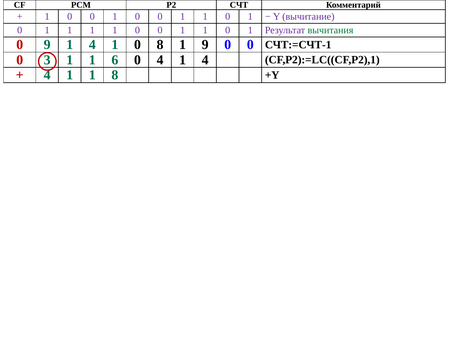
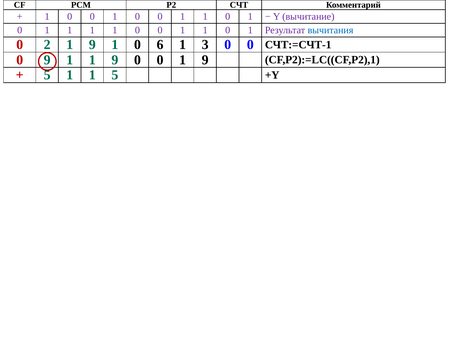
вычитания colour: green -> blue
0 9: 9 -> 2
4 at (92, 45): 4 -> 9
0 8: 8 -> 6
1 9: 9 -> 3
0 3: 3 -> 9
1 1 6: 6 -> 9
4 at (160, 60): 4 -> 0
4 at (205, 60): 4 -> 9
4 at (47, 75): 4 -> 5
1 8: 8 -> 5
